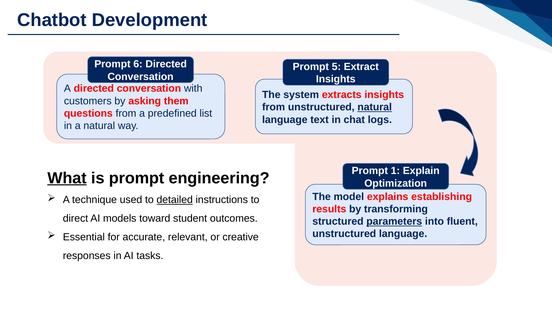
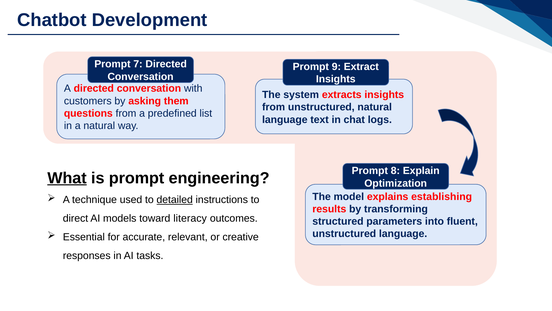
6: 6 -> 7
5: 5 -> 9
natural at (375, 107) underline: present -> none
1: 1 -> 8
student: student -> literacy
parameters underline: present -> none
